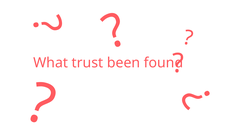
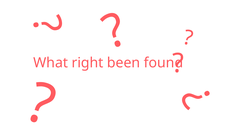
trust: trust -> right
